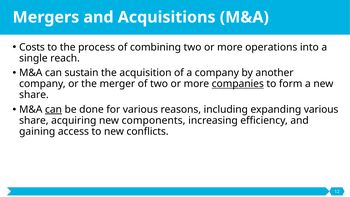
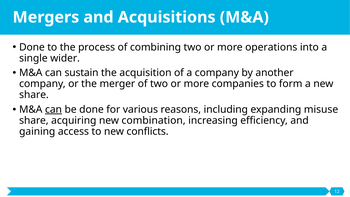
Costs at (32, 47): Costs -> Done
reach: reach -> wider
companies underline: present -> none
expanding various: various -> misuse
components: components -> combination
